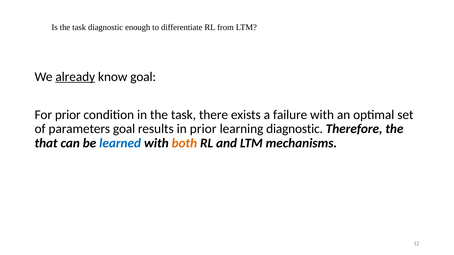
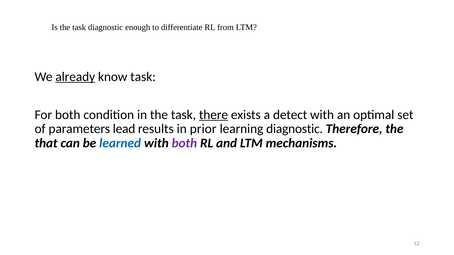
know goal: goal -> task
For prior: prior -> both
there underline: none -> present
failure: failure -> detect
parameters goal: goal -> lead
both at (184, 143) colour: orange -> purple
